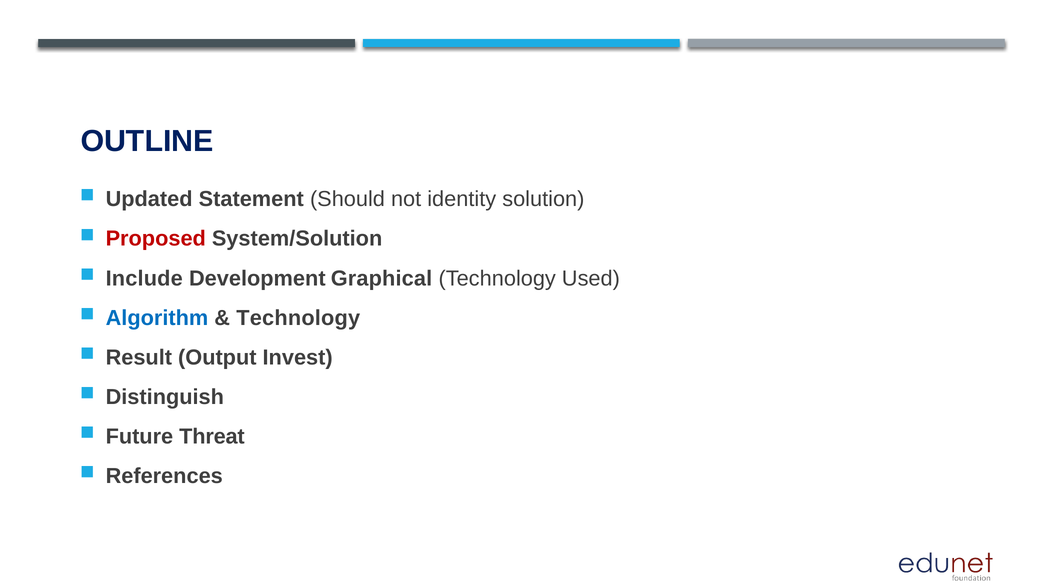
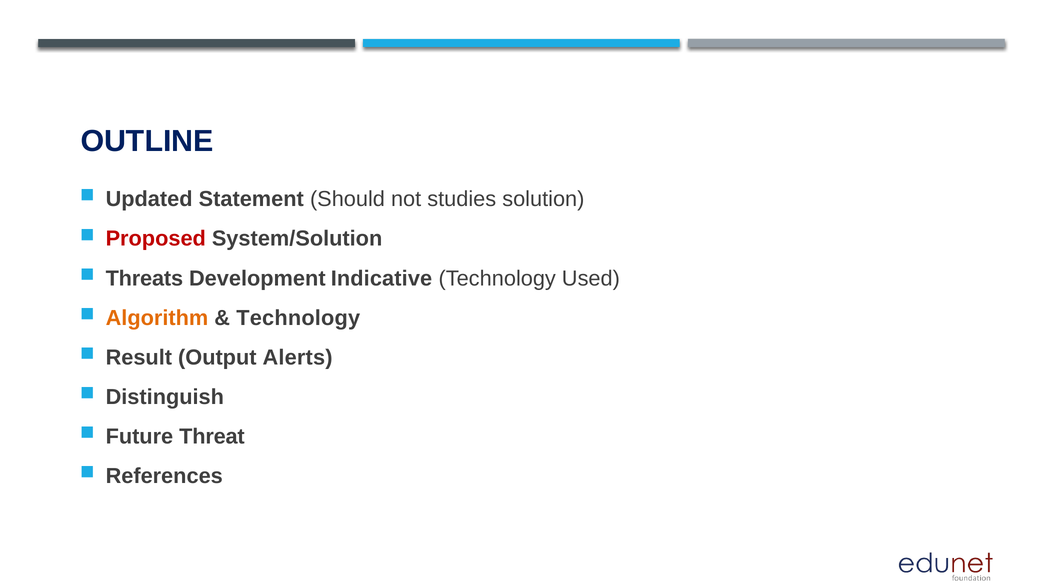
identity: identity -> studies
Include: Include -> Threats
Graphical: Graphical -> Indicative
Algorithm colour: blue -> orange
Invest: Invest -> Alerts
